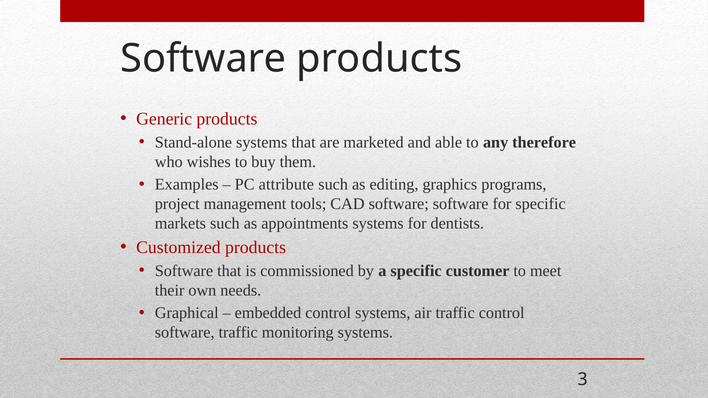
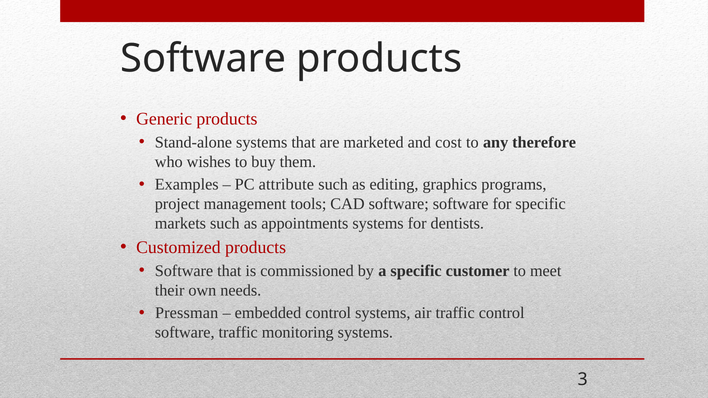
able: able -> cost
Graphical: Graphical -> Pressman
